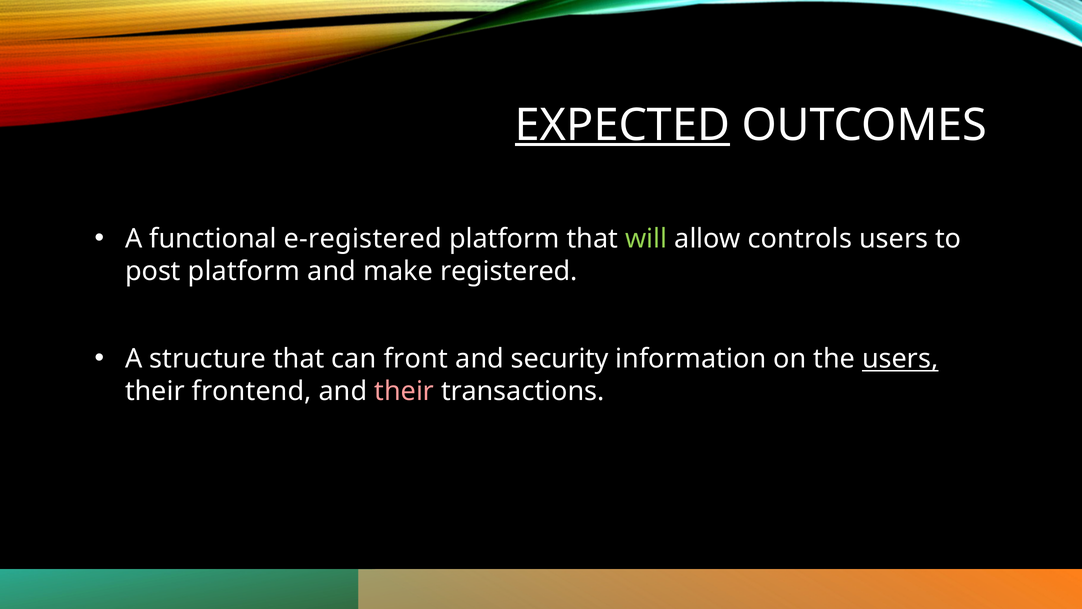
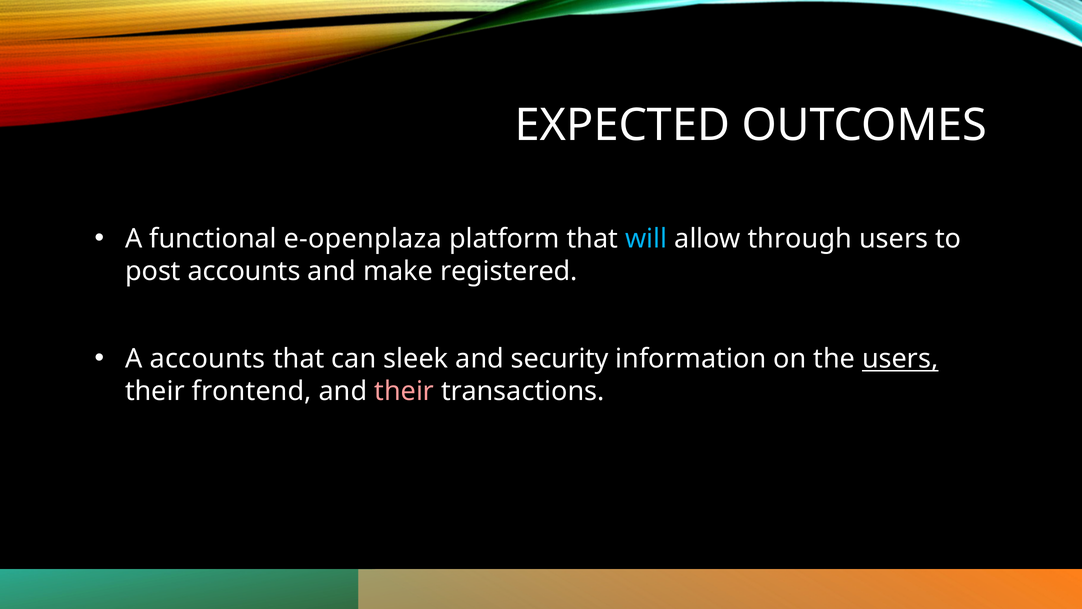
EXPECTED underline: present -> none
e-registered: e-registered -> e-openplaza
will colour: light green -> light blue
controls: controls -> through
post platform: platform -> accounts
A structure: structure -> accounts
front: front -> sleek
